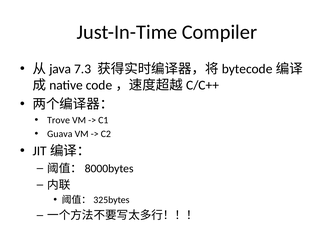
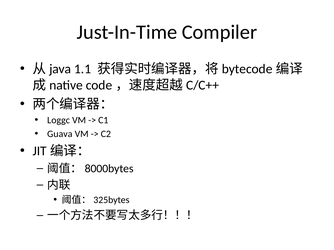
7.3: 7.3 -> 1.1
Trove: Trove -> Loggc
